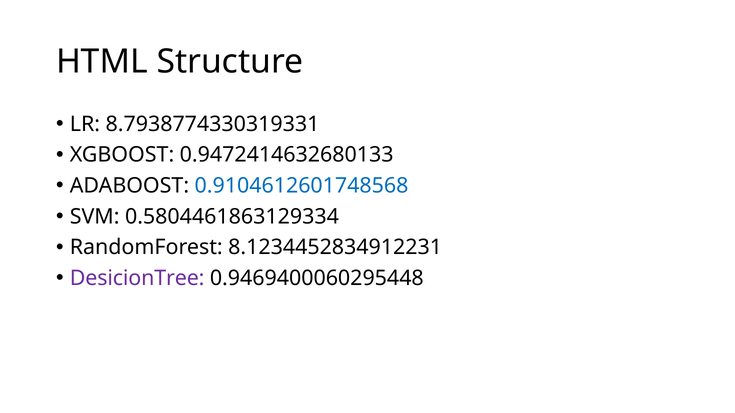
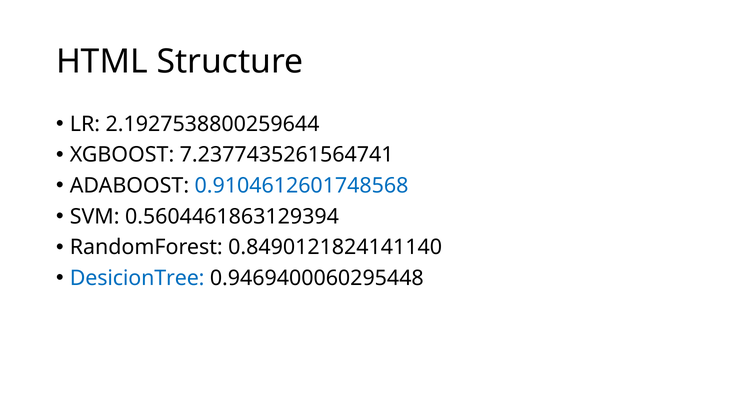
8.7938774330319331: 8.7938774330319331 -> 2.1927538800259644
0.9472414632680133: 0.9472414632680133 -> 7.2377435261564741
0.5804461863129334: 0.5804461863129334 -> 0.5604461863129394
8.1234452834912231: 8.1234452834912231 -> 0.8490121824141140
DesicionTree colour: purple -> blue
